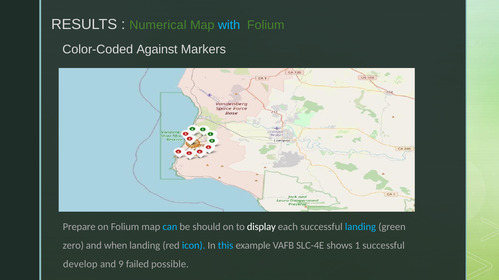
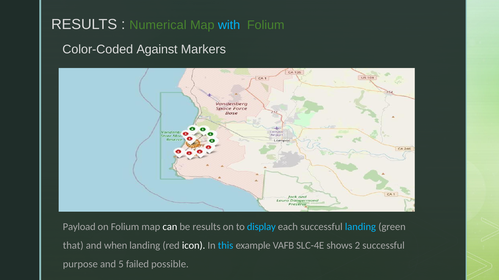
Prepare: Prepare -> Payload
can colour: light blue -> white
be should: should -> results
display colour: white -> light blue
zero: zero -> that
icon colour: light blue -> white
1: 1 -> 2
develop: develop -> purpose
9: 9 -> 5
